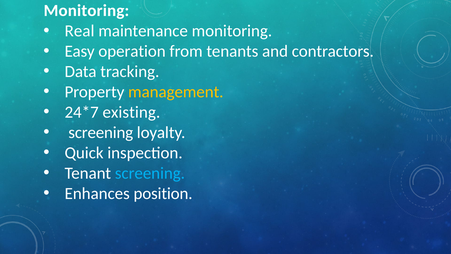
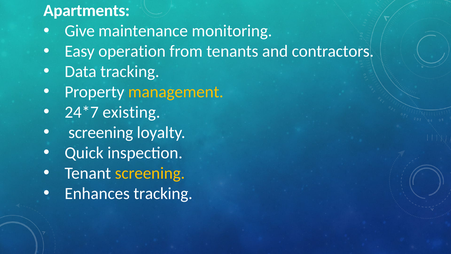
Monitoring at (86, 11): Monitoring -> Apartments
Real: Real -> Give
screening at (150, 173) colour: light blue -> yellow
Enhances position: position -> tracking
